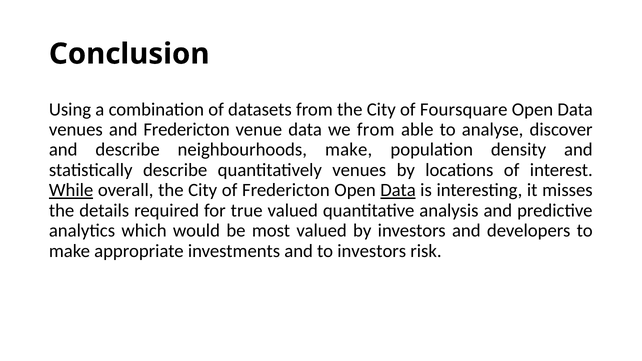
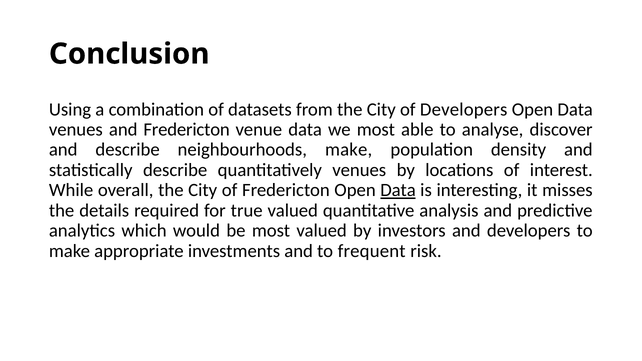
of Foursquare: Foursquare -> Developers
we from: from -> most
While underline: present -> none
to investors: investors -> frequent
